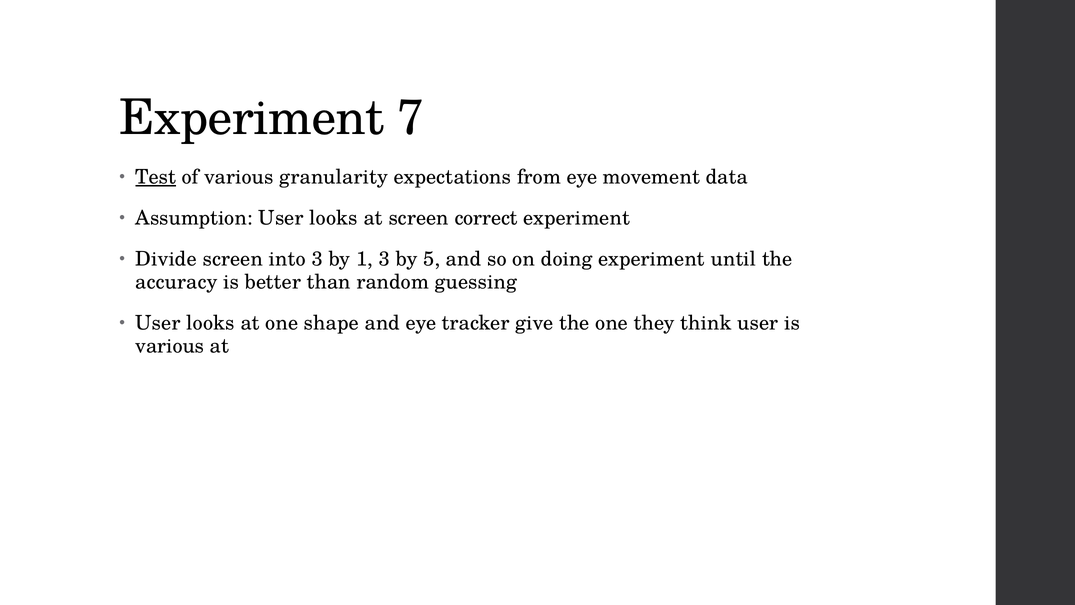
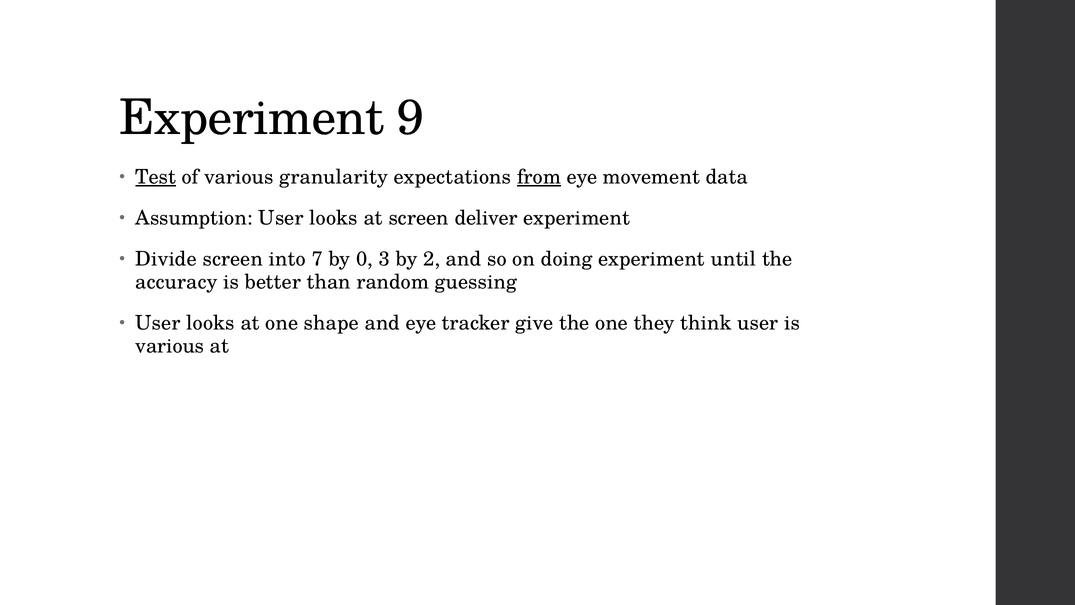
7: 7 -> 9
from underline: none -> present
correct: correct -> deliver
into 3: 3 -> 7
1: 1 -> 0
5: 5 -> 2
